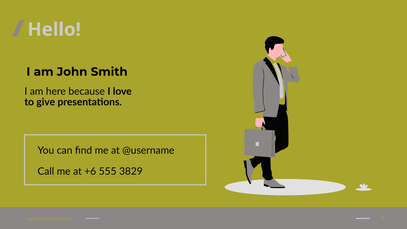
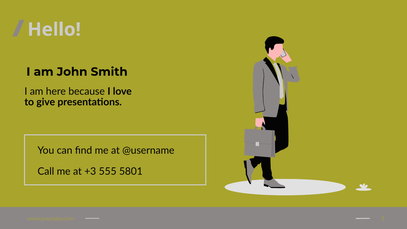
+6: +6 -> +3
3829: 3829 -> 5801
